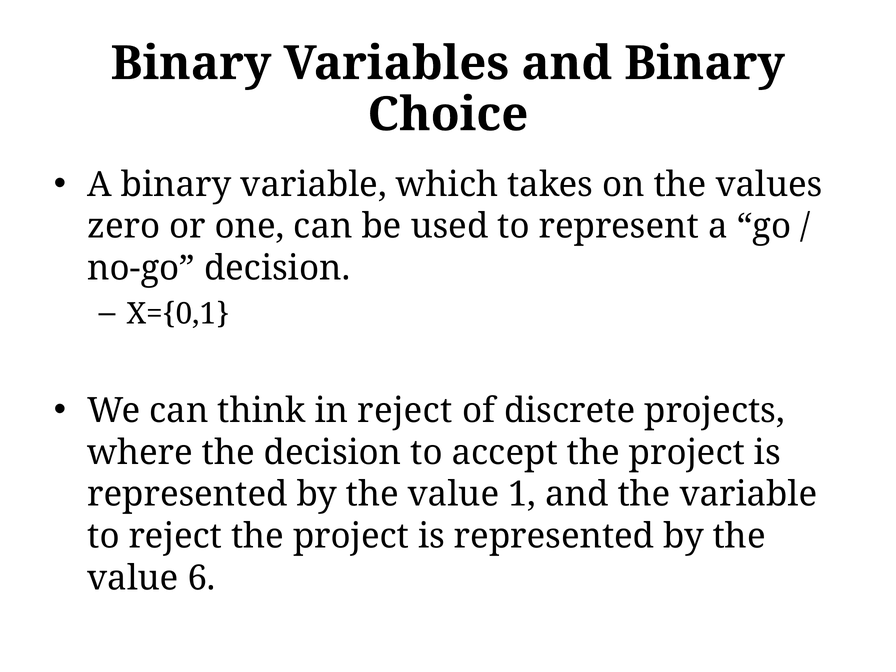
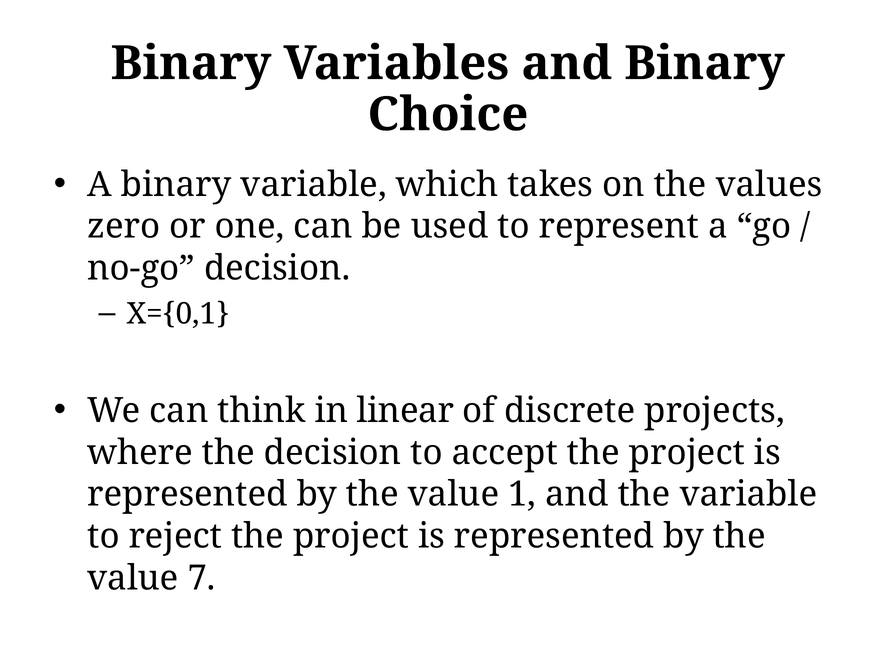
in reject: reject -> linear
6: 6 -> 7
